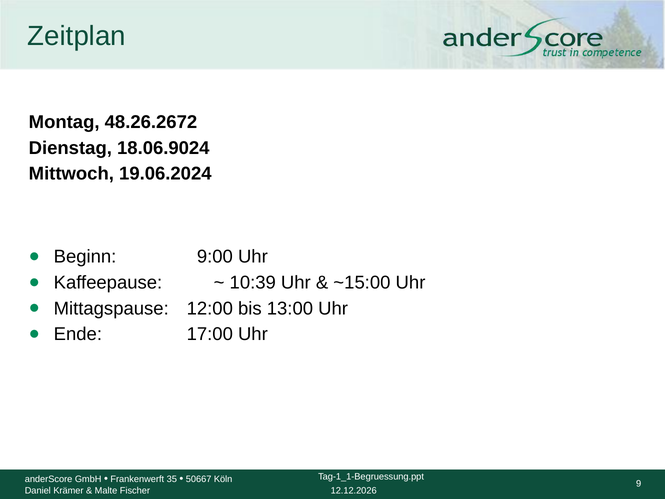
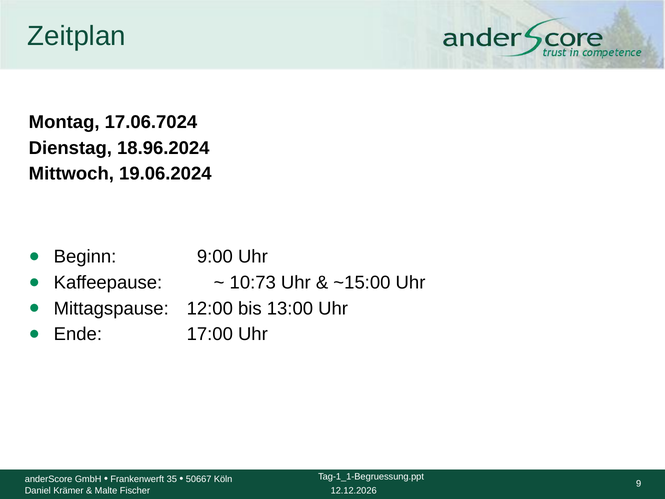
48.26.2672: 48.26.2672 -> 17.06.7024
18.06.9024: 18.06.9024 -> 18.96.2024
10:39: 10:39 -> 10:73
